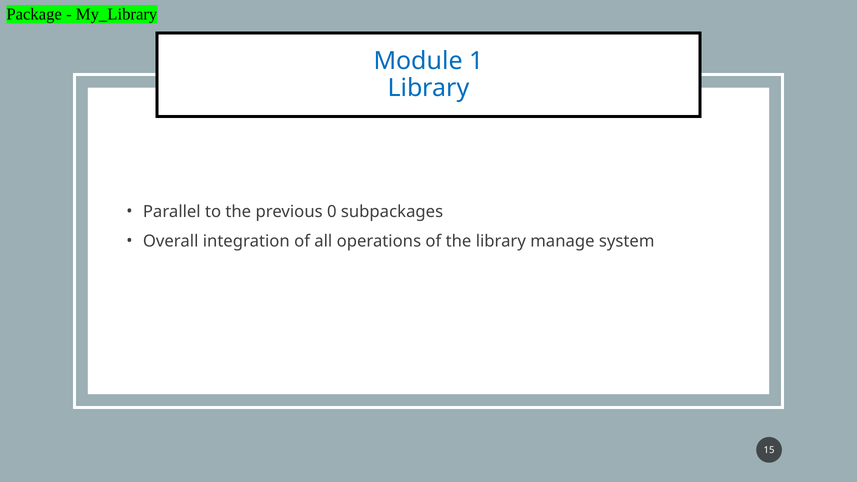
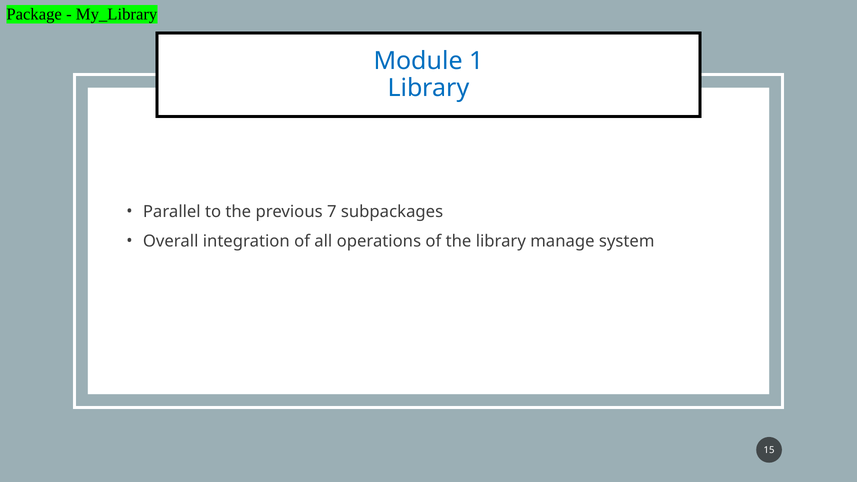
0: 0 -> 7
